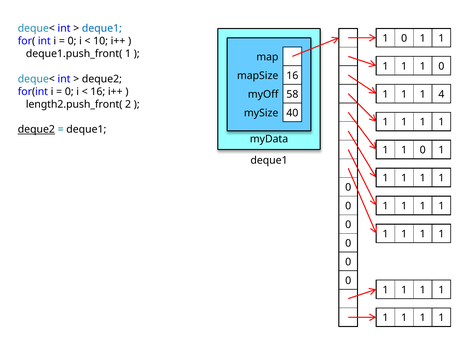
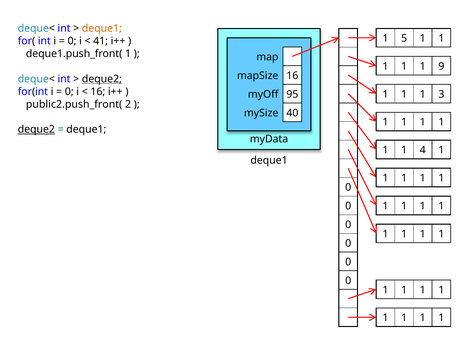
deque1 at (102, 28) colour: blue -> orange
0 at (404, 38): 0 -> 5
10: 10 -> 41
1 1 1 0: 0 -> 9
deque2 at (102, 79) underline: none -> present
58: 58 -> 95
4: 4 -> 3
length2.push_front(: length2.push_front( -> public2.push_front(
0 at (423, 150): 0 -> 4
